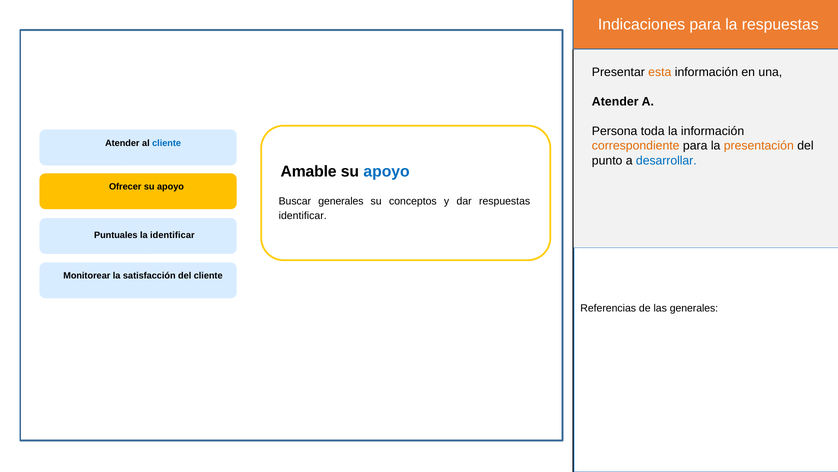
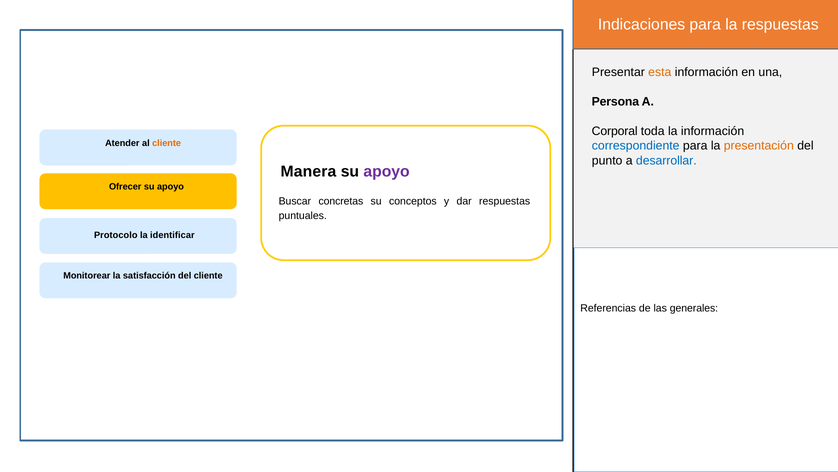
Atender at (615, 102): Atender -> Persona
Persona: Persona -> Corporal
cliente at (167, 143) colour: blue -> orange
correspondiente colour: orange -> blue
Amable: Amable -> Manera
apoyo at (387, 172) colour: blue -> purple
Buscar generales: generales -> concretas
identificar at (303, 215): identificar -> puntuales
Puntuales: Puntuales -> Protocolo
